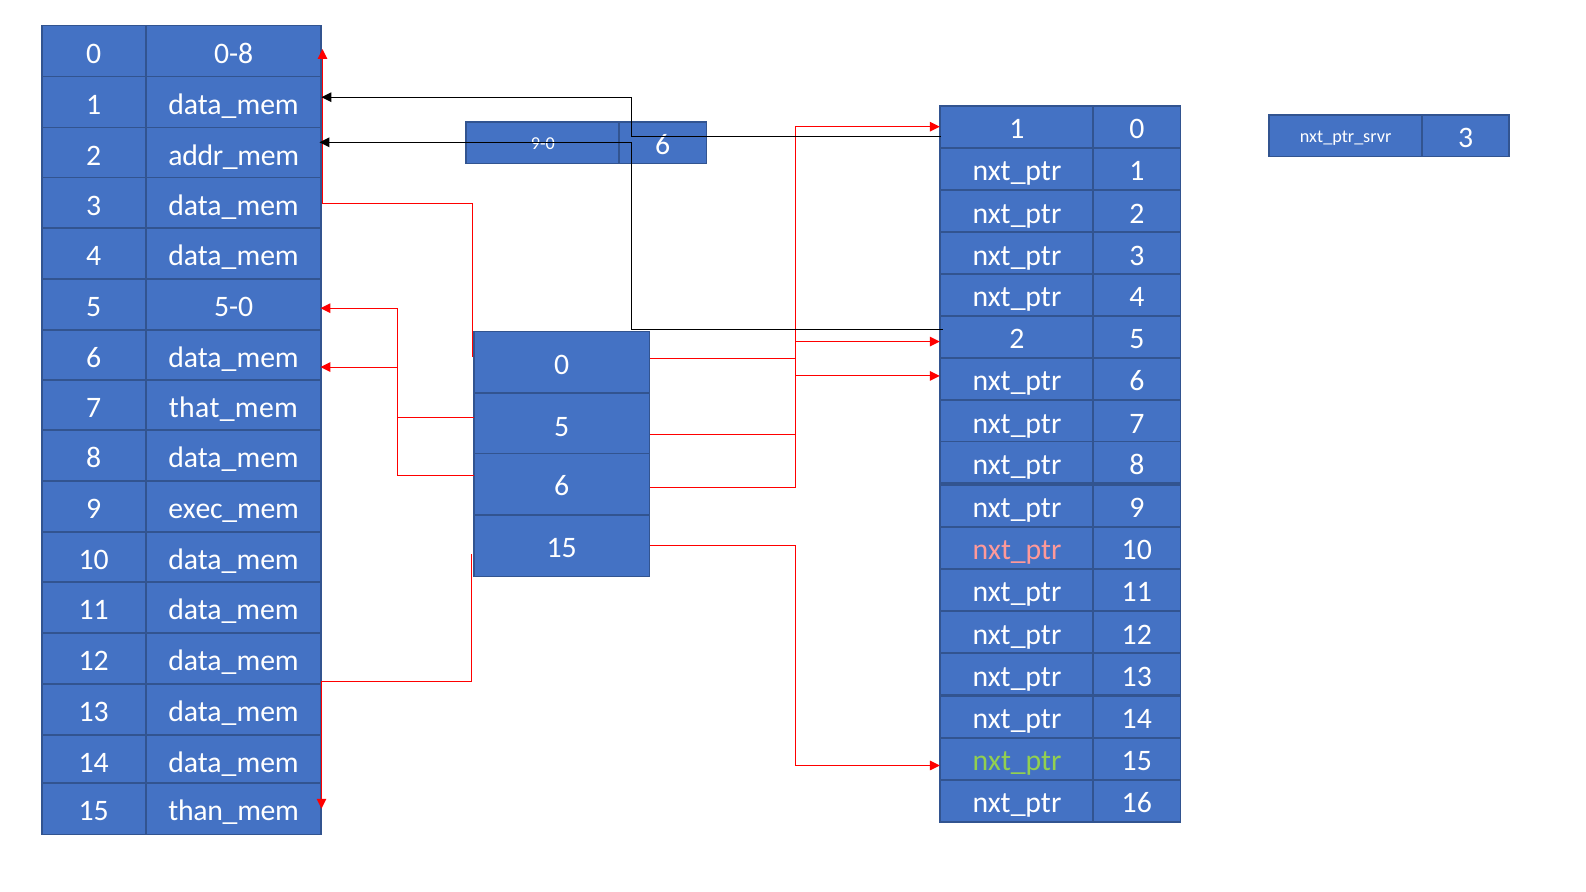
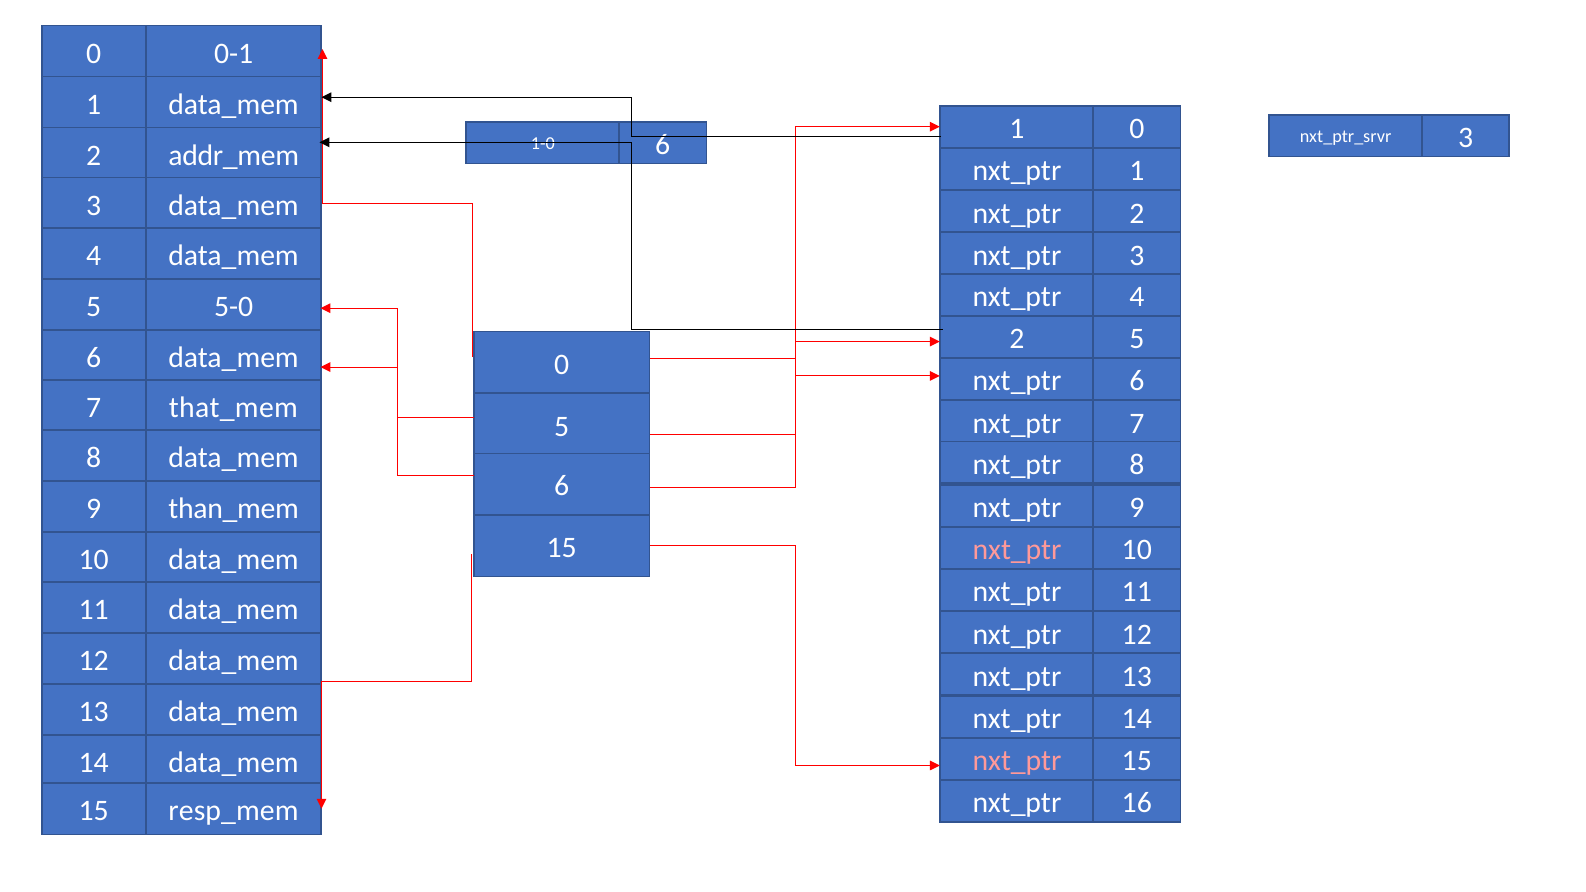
0-8: 0-8 -> 0-1
9-0: 9-0 -> 1-0
exec_mem: exec_mem -> than_mem
nxt_ptr at (1017, 761) colour: light green -> pink
than_mem: than_mem -> resp_mem
